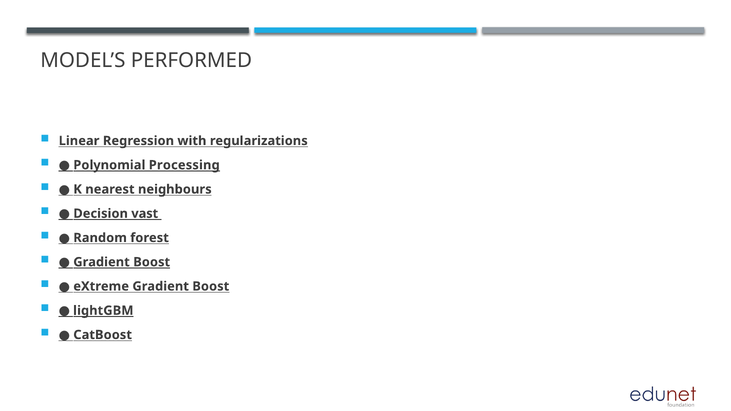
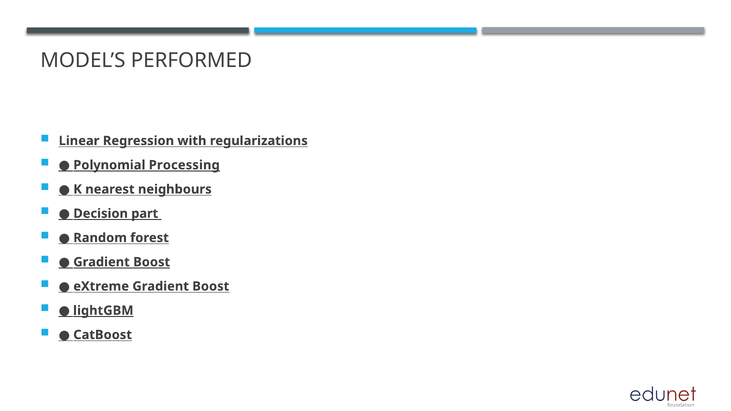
vast: vast -> part
